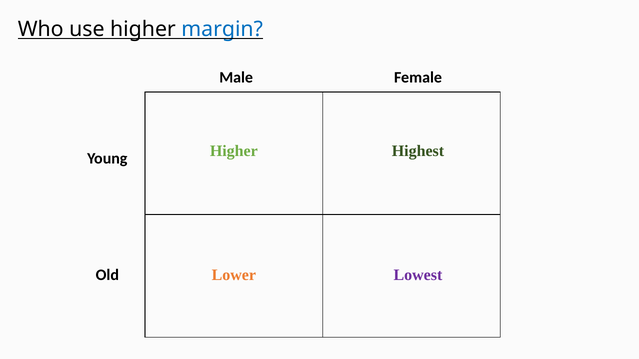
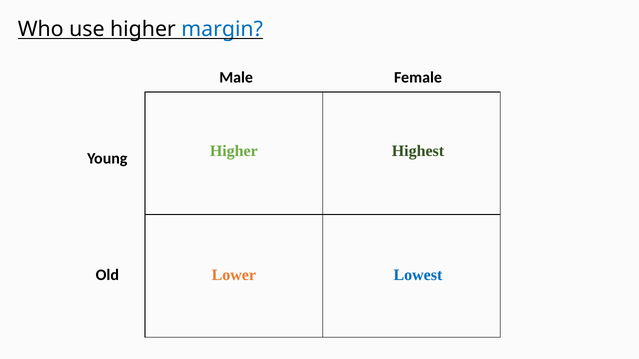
Lowest colour: purple -> blue
